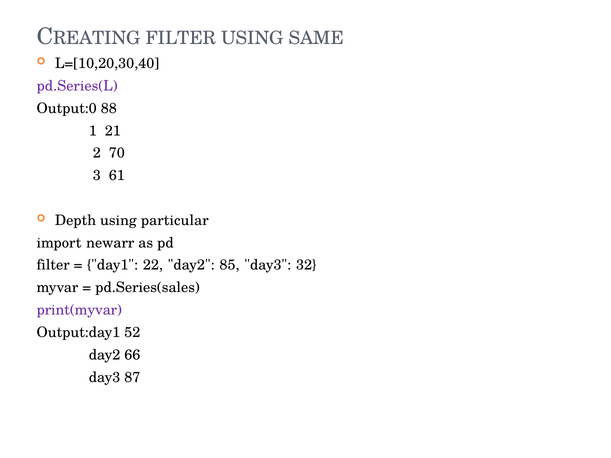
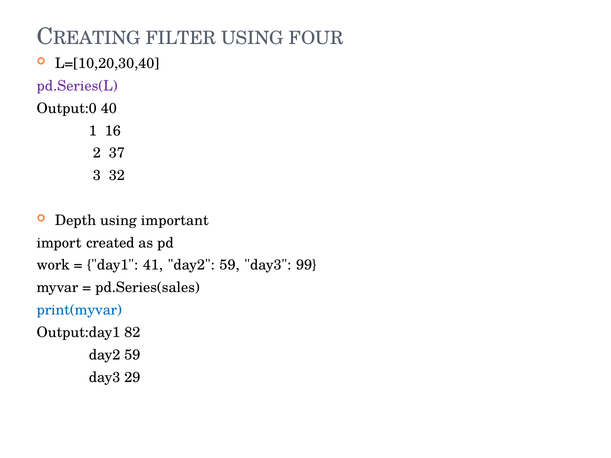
SAME: SAME -> FOUR
88: 88 -> 40
21: 21 -> 16
70: 70 -> 37
61: 61 -> 32
particular: particular -> important
newarr: newarr -> created
filter at (53, 265): filter -> work
22: 22 -> 41
85 at (230, 265): 85 -> 59
32: 32 -> 99
print(myvar colour: purple -> blue
52: 52 -> 82
66 at (132, 355): 66 -> 59
87: 87 -> 29
